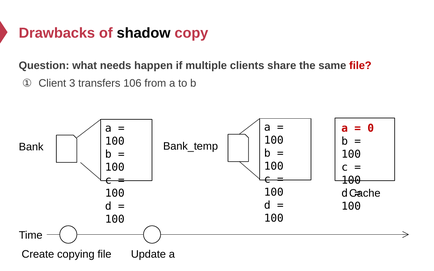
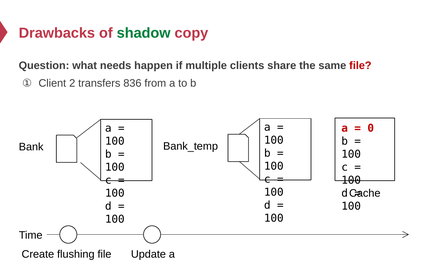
shadow colour: black -> green
3: 3 -> 2
106: 106 -> 836
copying: copying -> flushing
